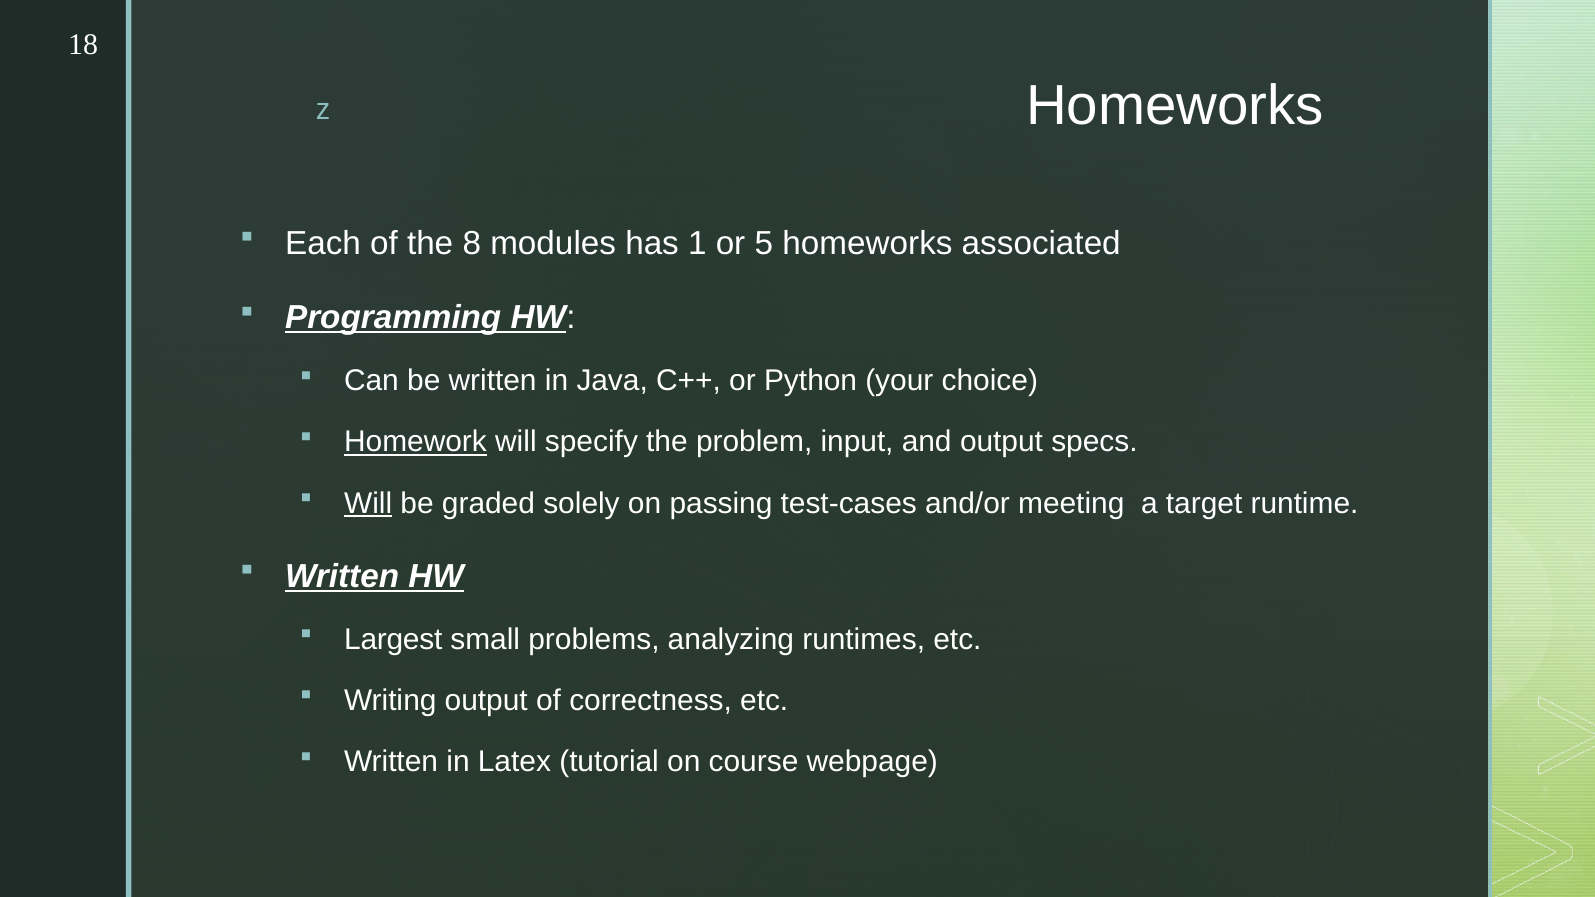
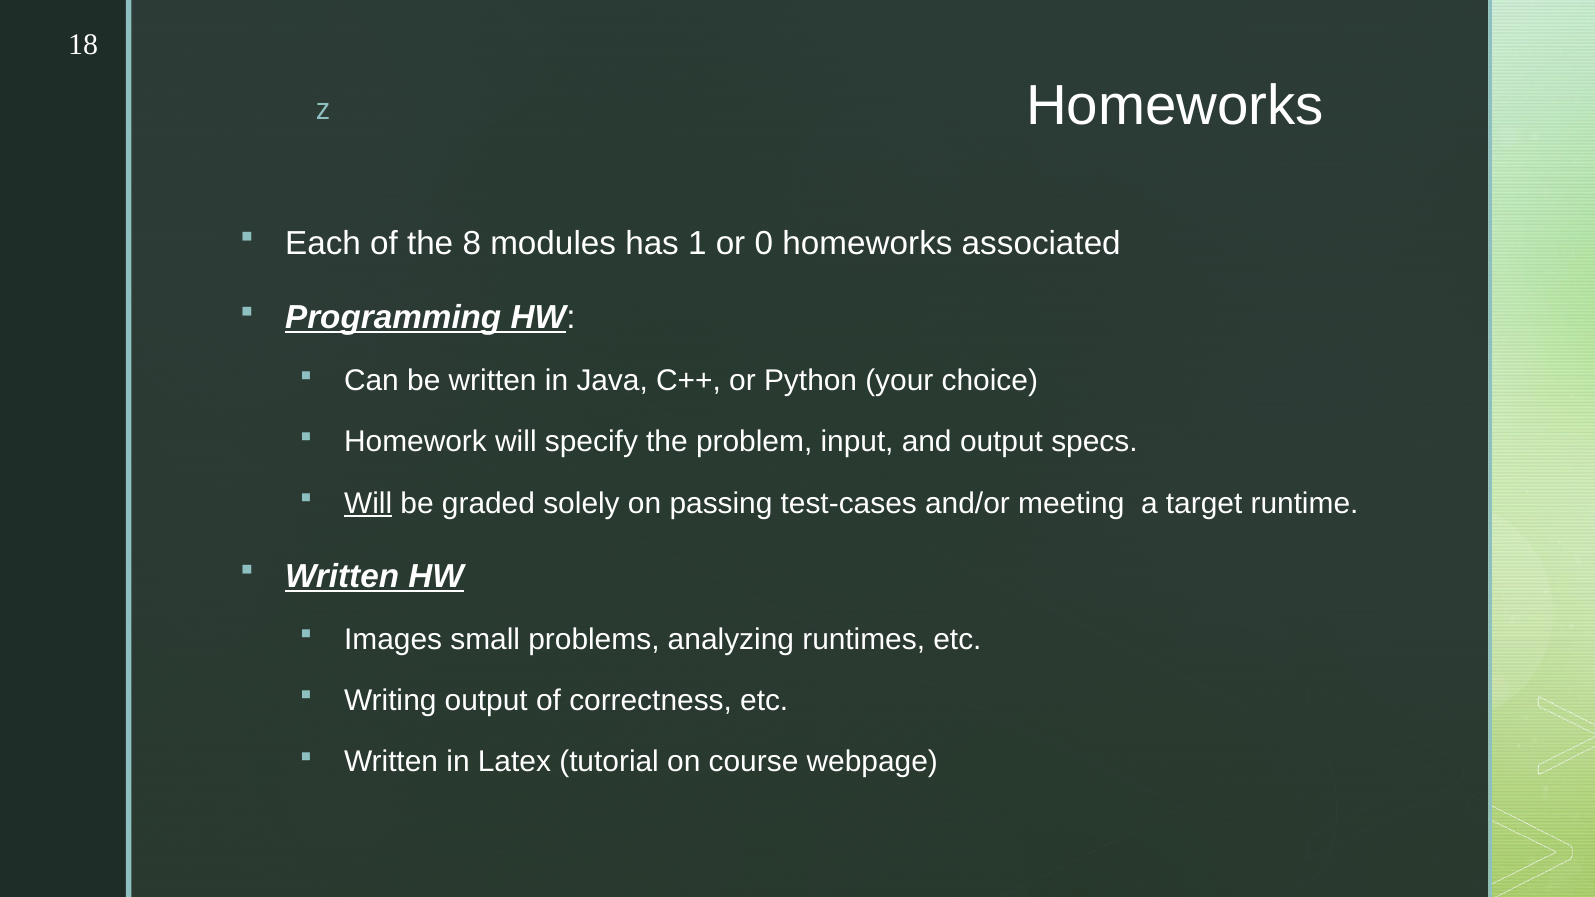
5: 5 -> 0
Homework underline: present -> none
Largest: Largest -> Images
